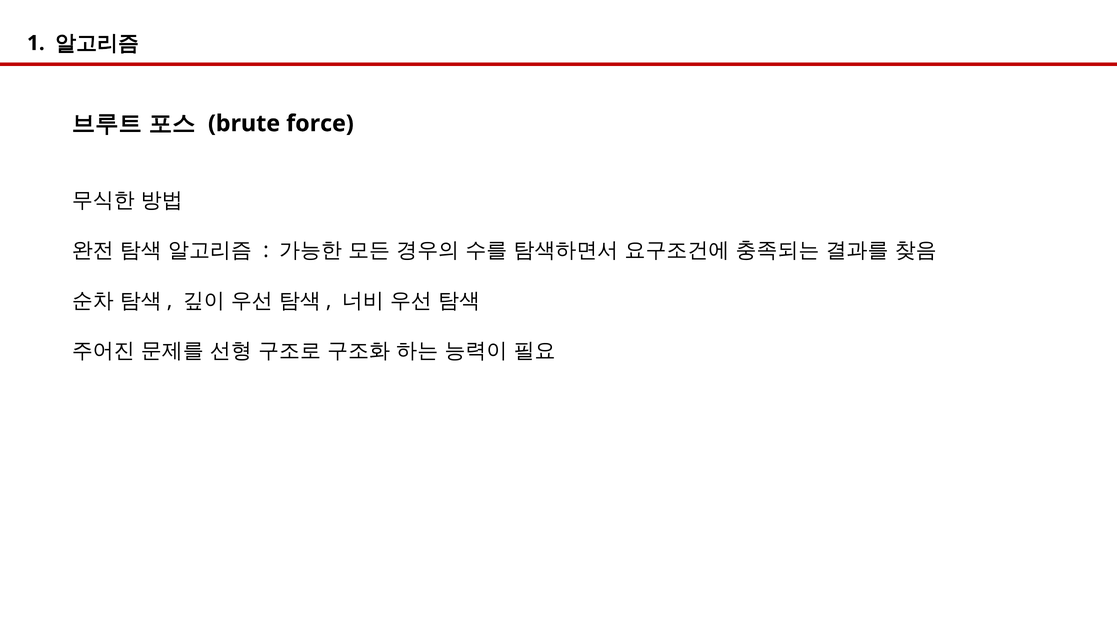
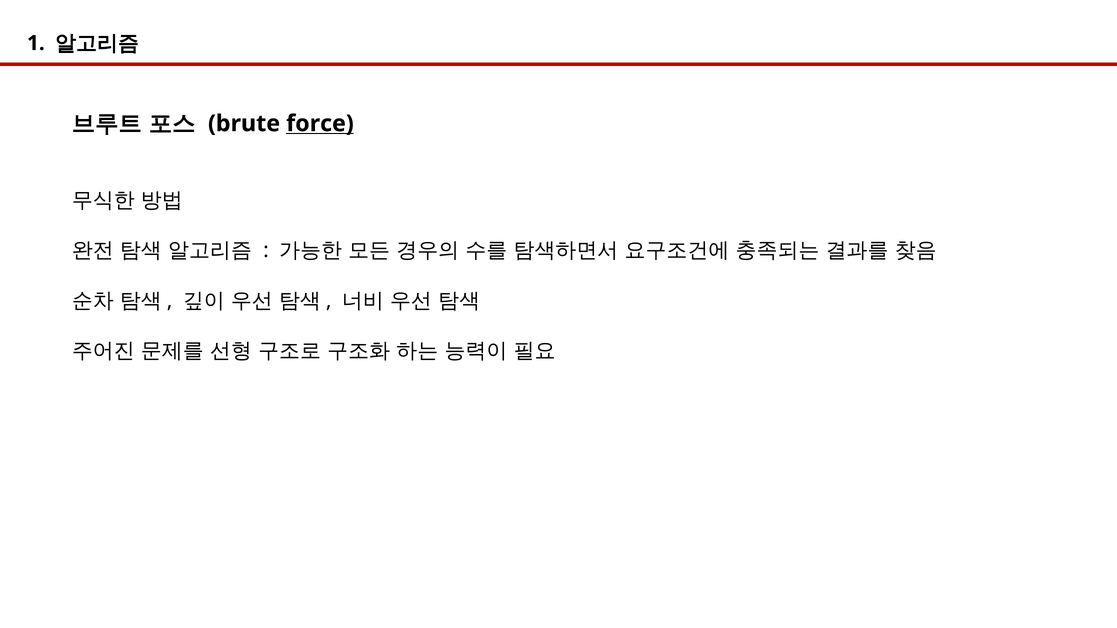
force underline: none -> present
